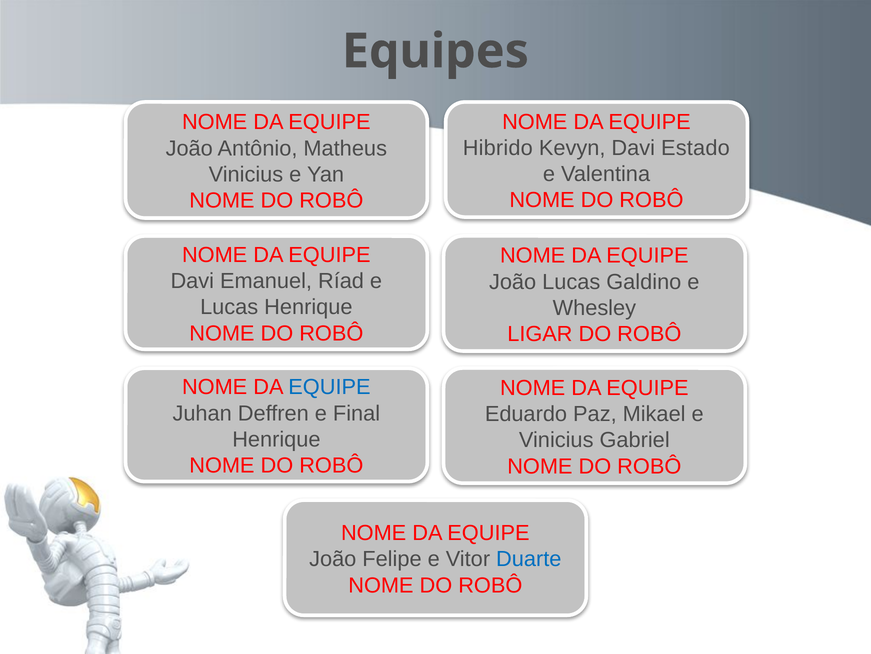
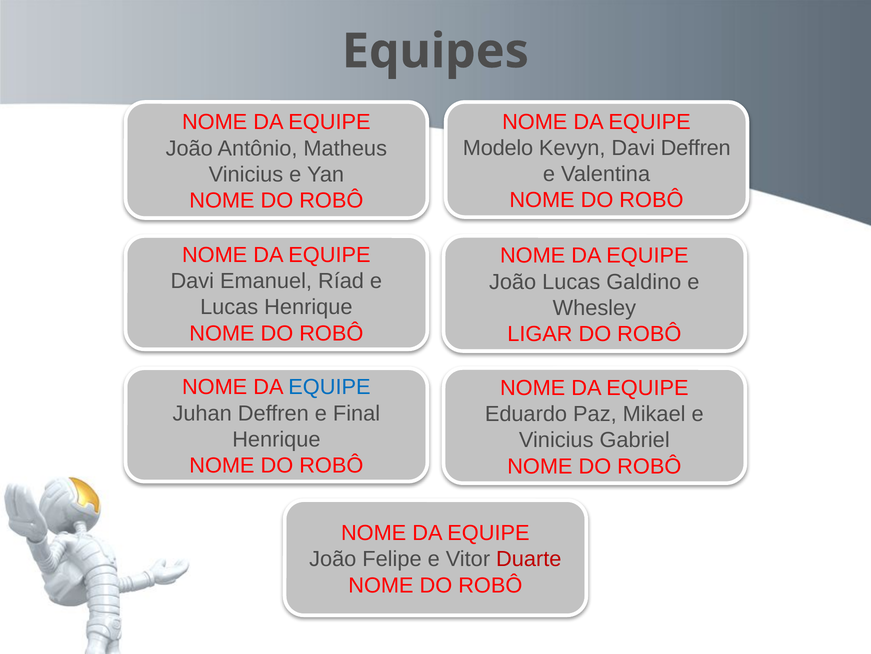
Hibrido: Hibrido -> Modelo
Davi Estado: Estado -> Deffren
Duarte colour: blue -> red
